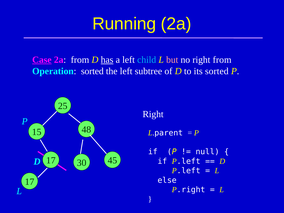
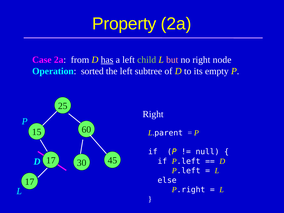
Running: Running -> Property
Case underline: present -> none
child colour: light blue -> light green
right from: from -> node
its sorted: sorted -> empty
48: 48 -> 60
